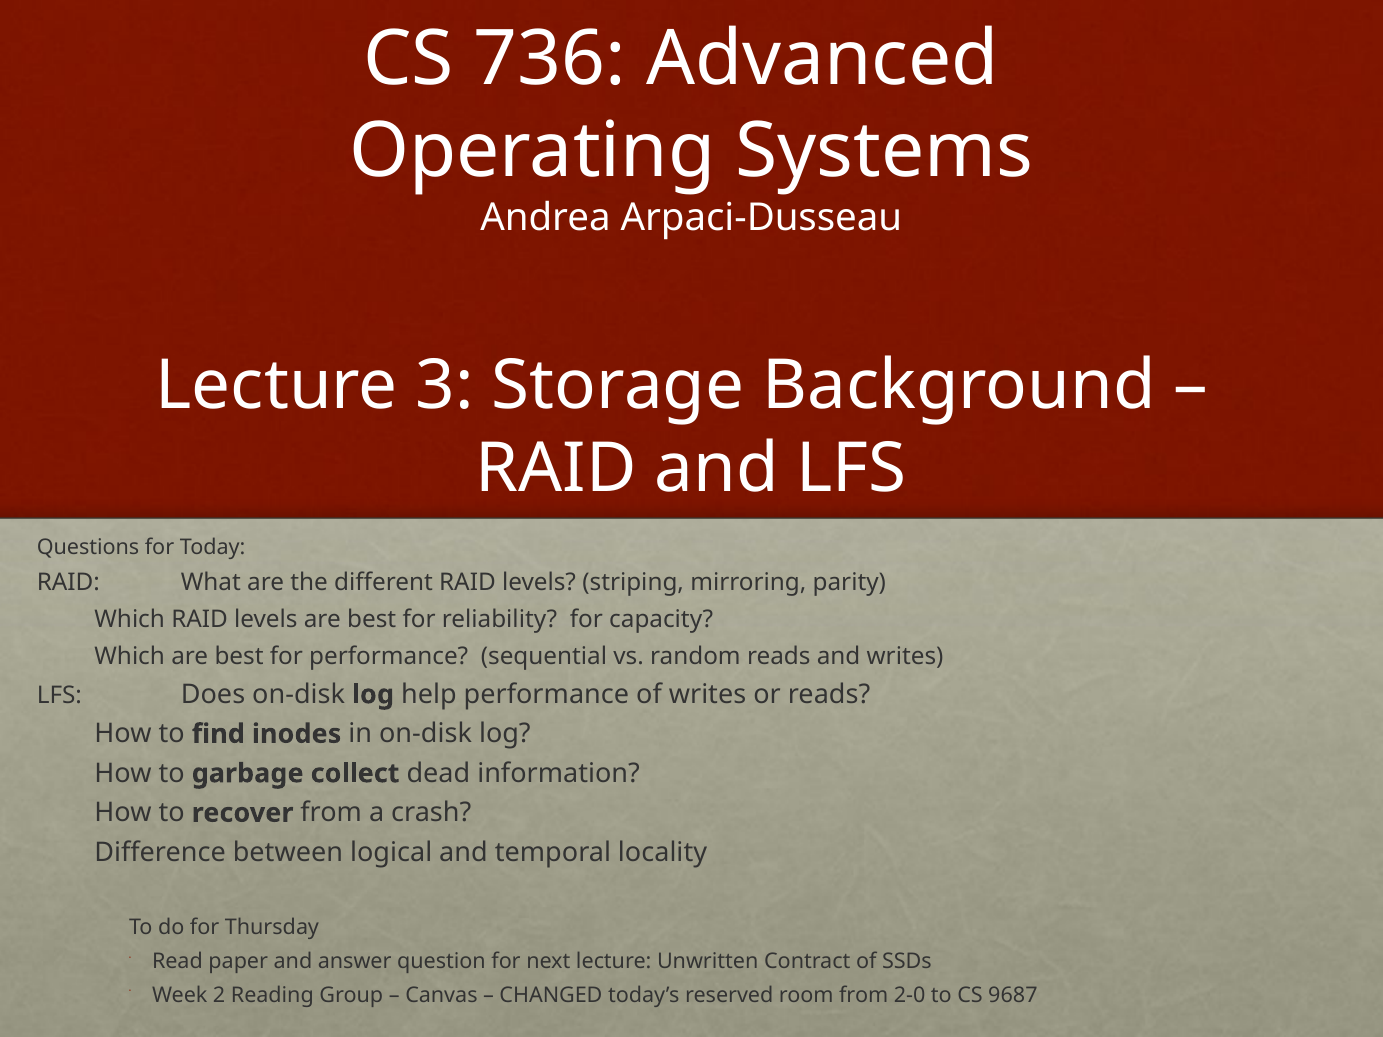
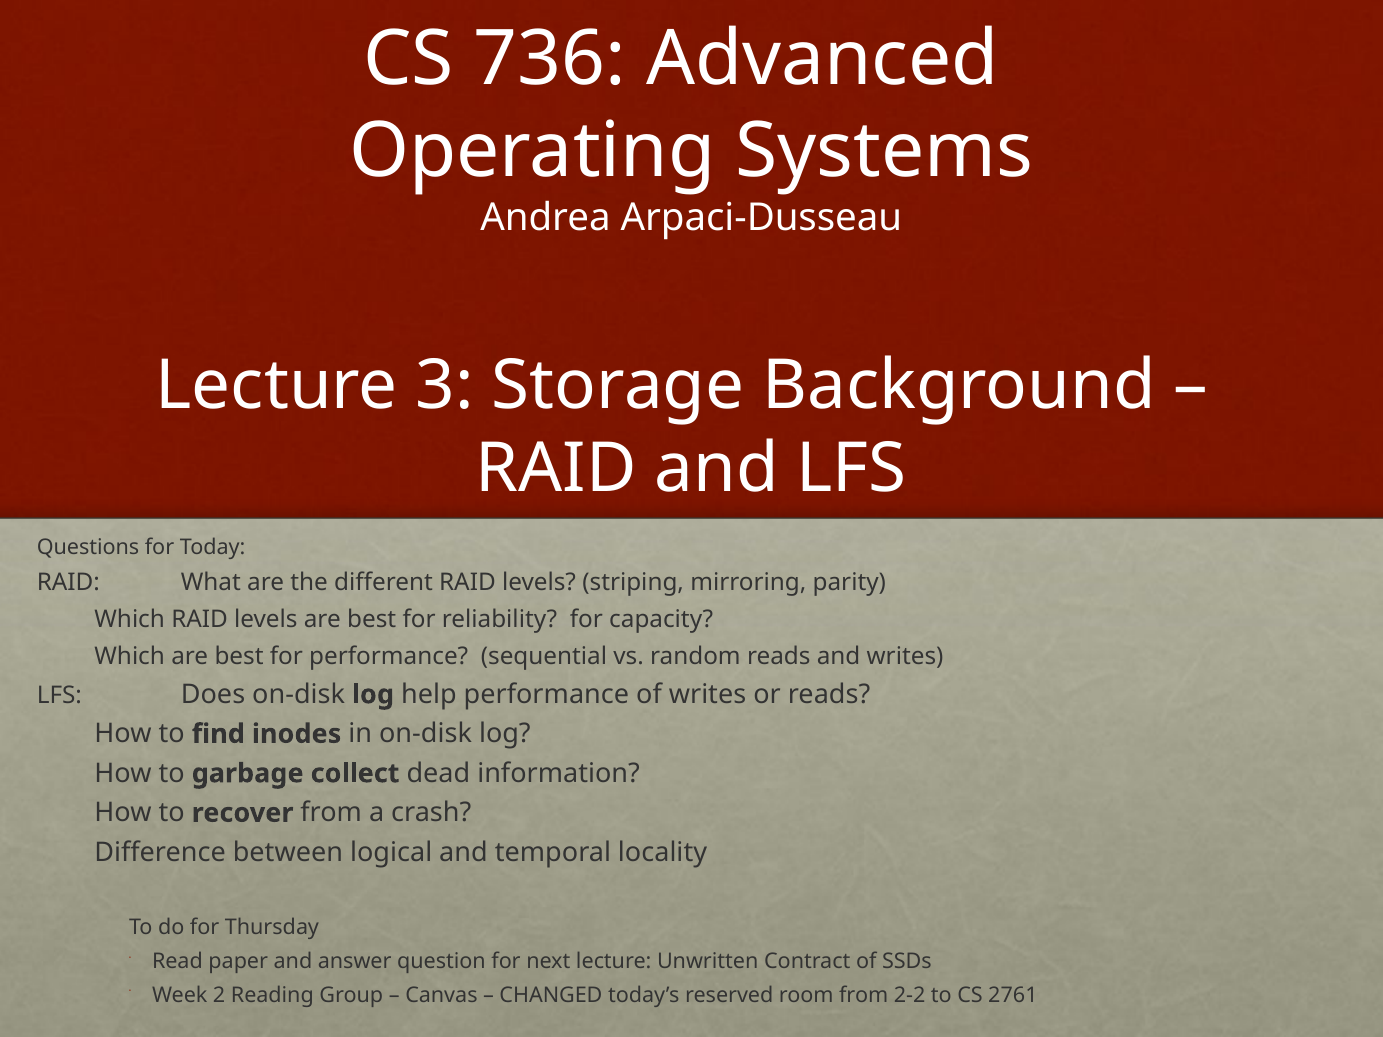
2-0: 2-0 -> 2-2
9687: 9687 -> 2761
